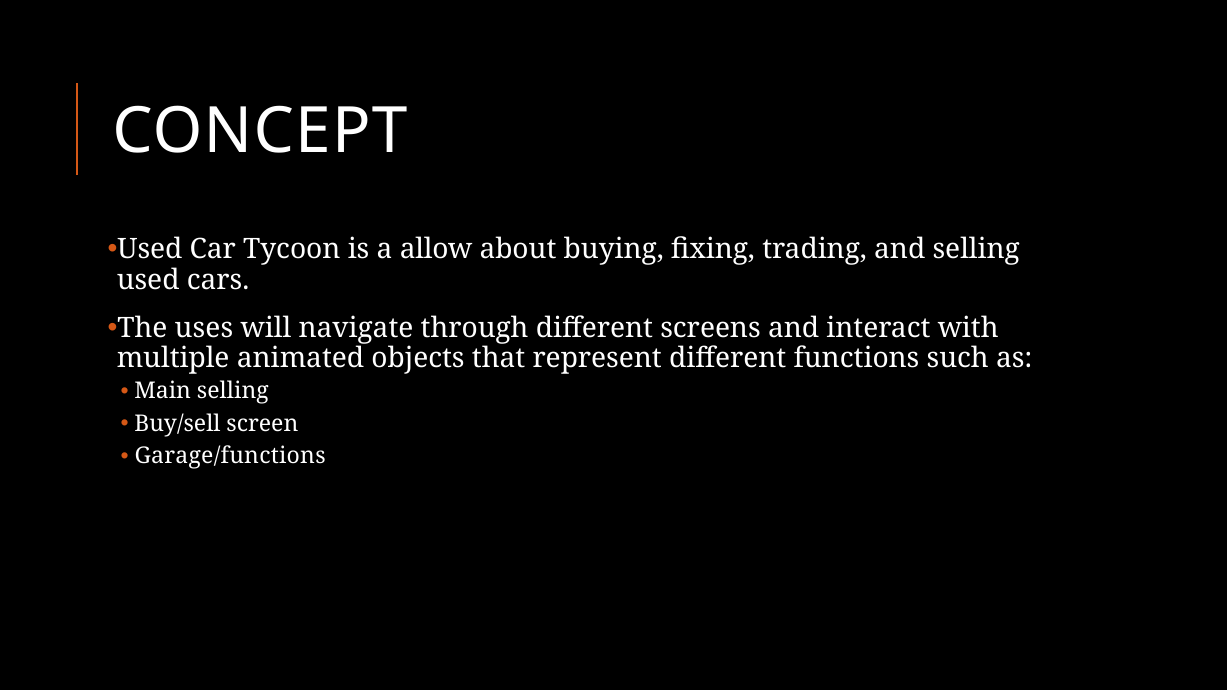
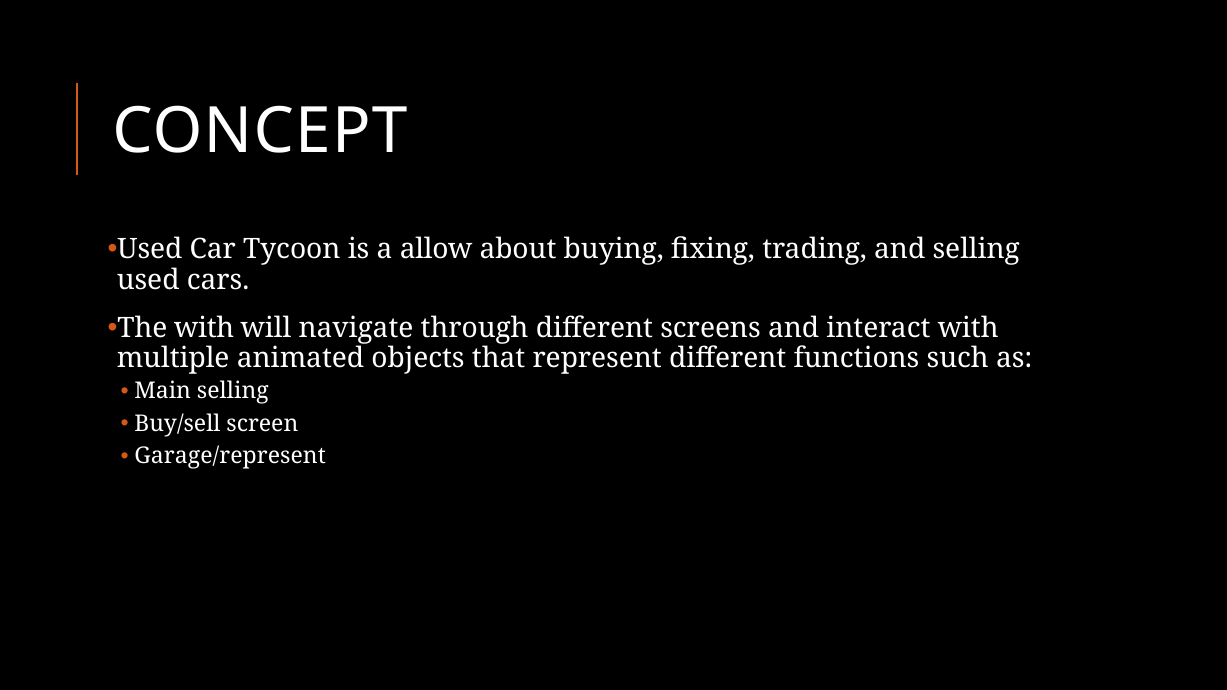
The uses: uses -> with
Garage/functions: Garage/functions -> Garage/represent
